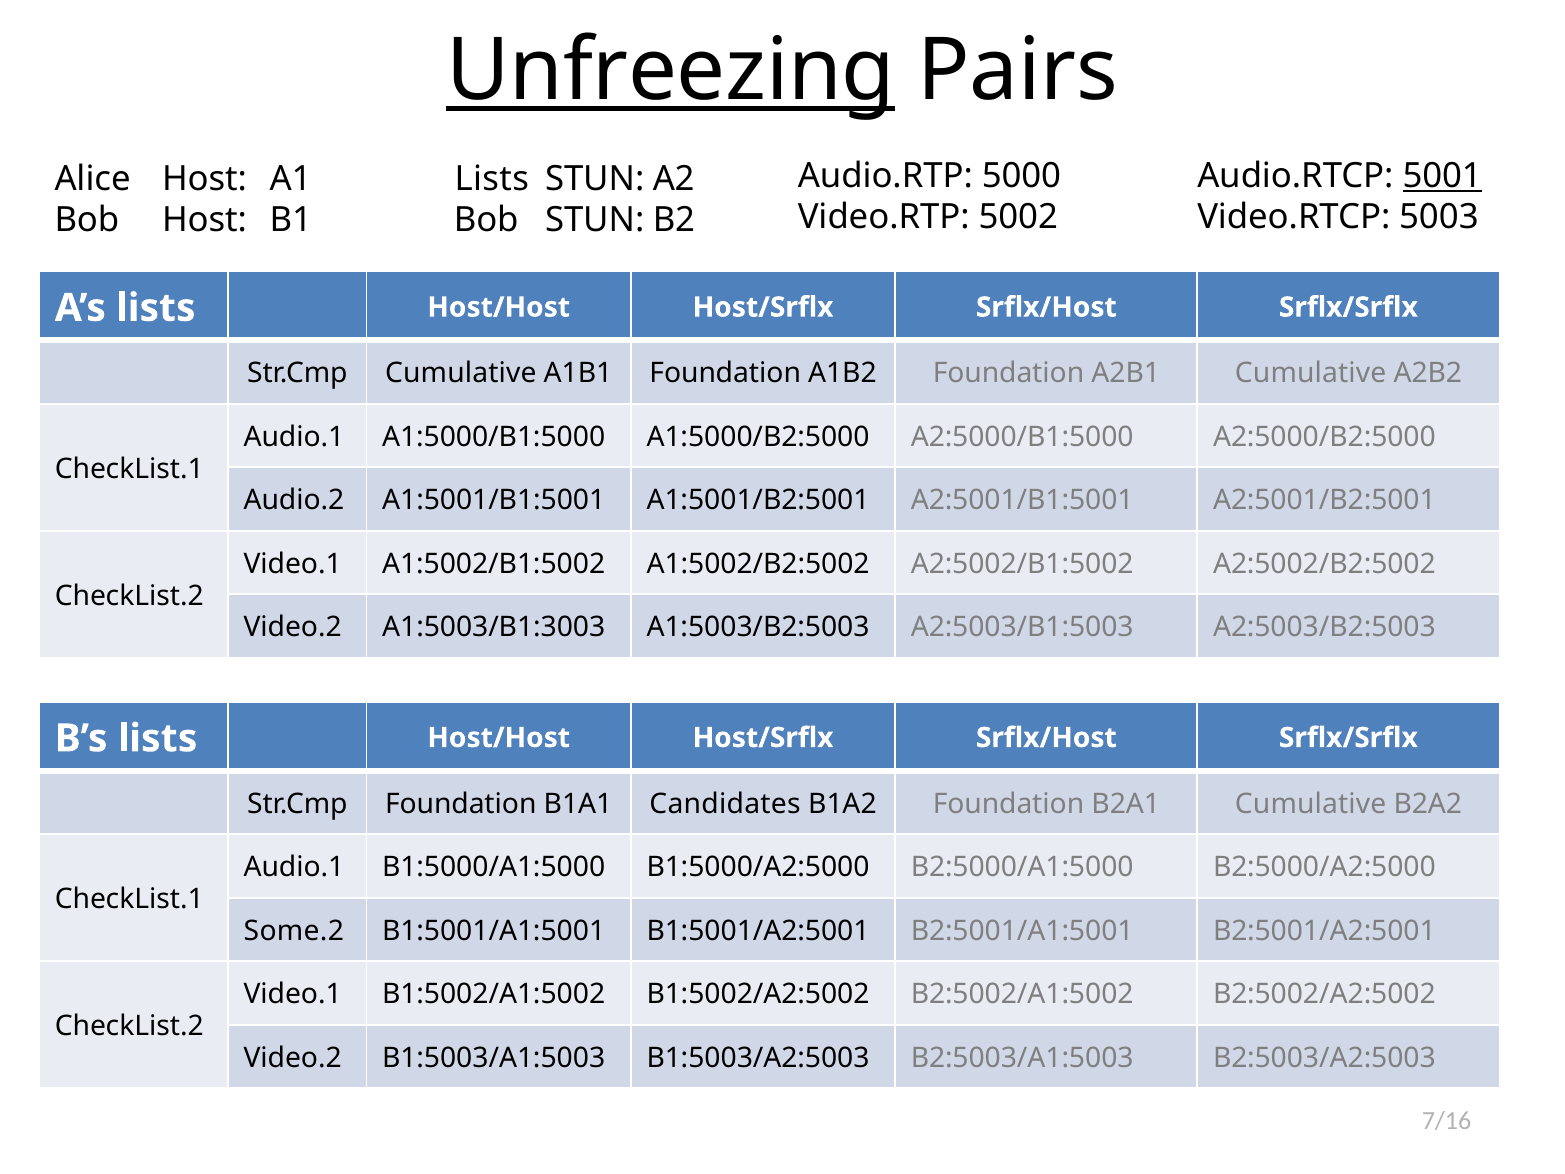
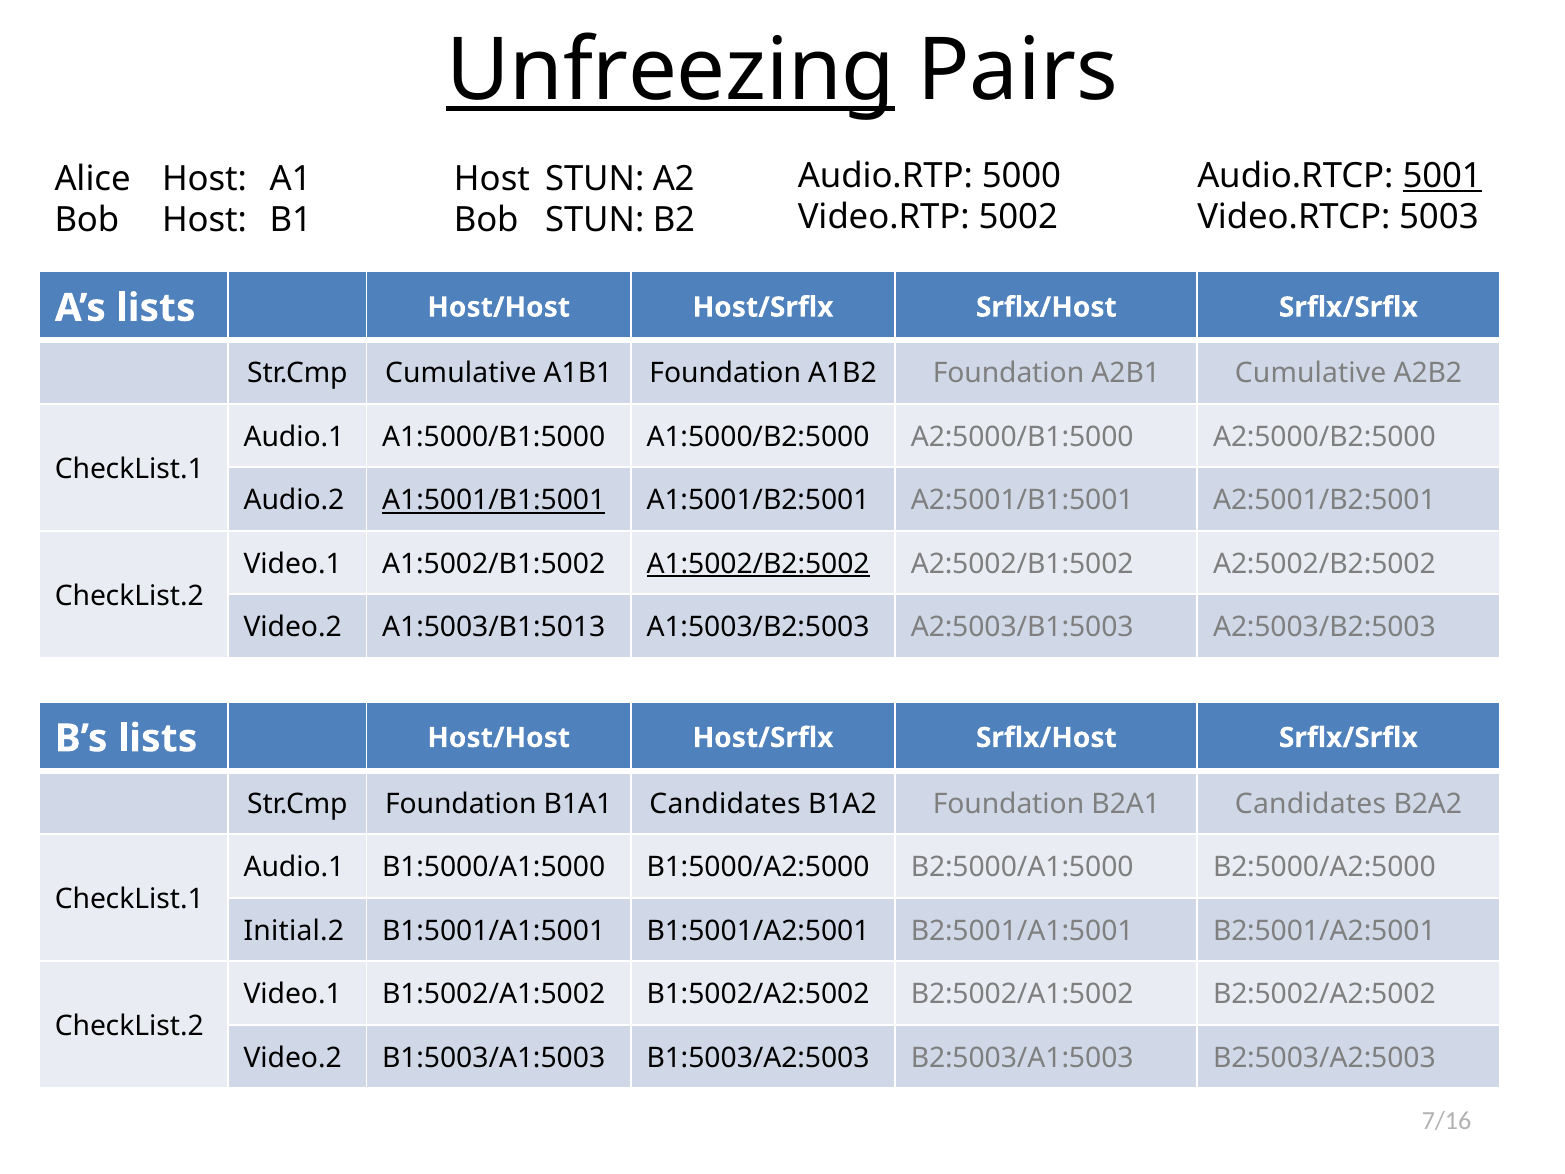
A1 Lists: Lists -> Host
A1:5001/B1:5001 underline: none -> present
A1:5002/B2:5002 underline: none -> present
A1:5003/B1:3003: A1:5003/B1:3003 -> A1:5003/B1:5013
B2A1 Cumulative: Cumulative -> Candidates
Some.2: Some.2 -> Initial.2
